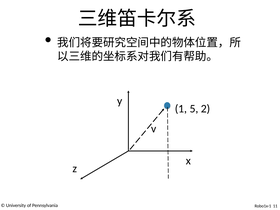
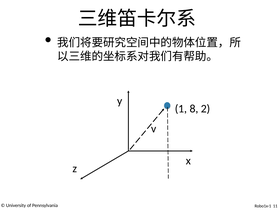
5: 5 -> 8
